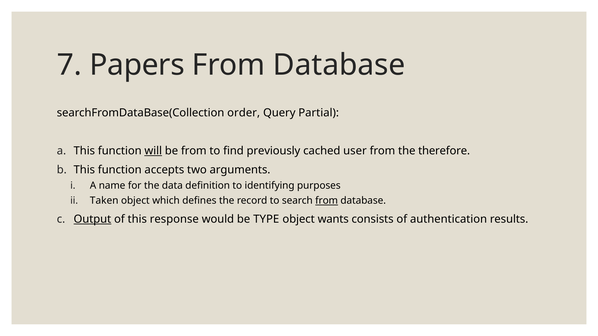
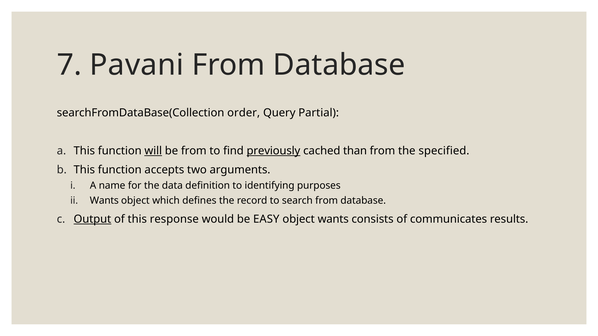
Papers: Papers -> Pavani
previously underline: none -> present
user: user -> than
therefore: therefore -> specified
Taken at (104, 201): Taken -> Wants
from at (327, 201) underline: present -> none
TYPE: TYPE -> EASY
authentication: authentication -> communicates
